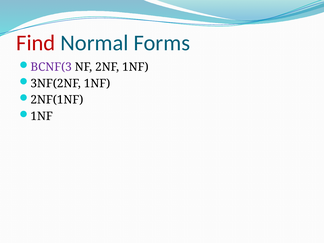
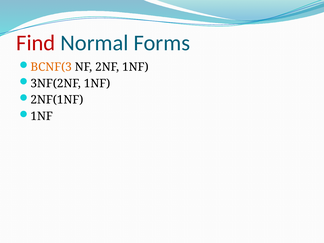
BCNF(3 colour: purple -> orange
